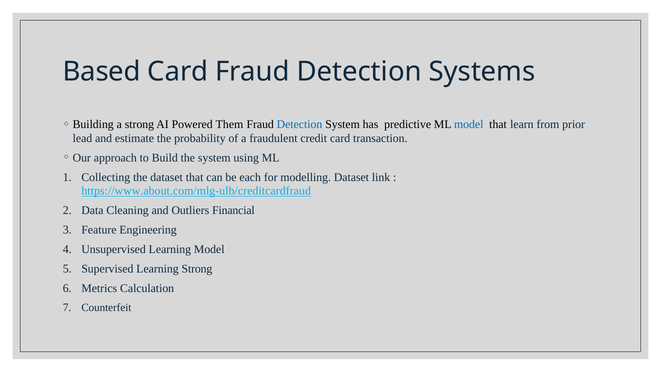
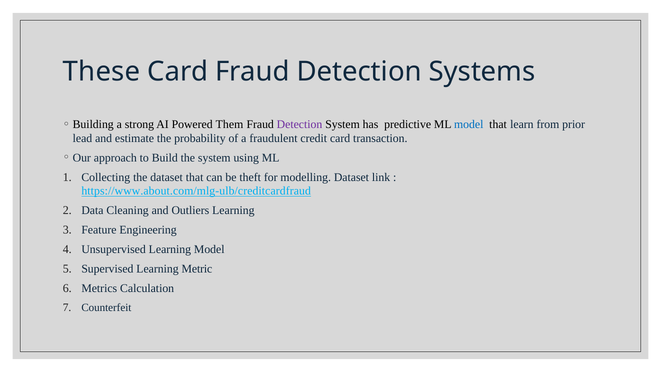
Based: Based -> These
Detection at (300, 124) colour: blue -> purple
each: each -> theft
Outliers Financial: Financial -> Learning
Learning Strong: Strong -> Metric
